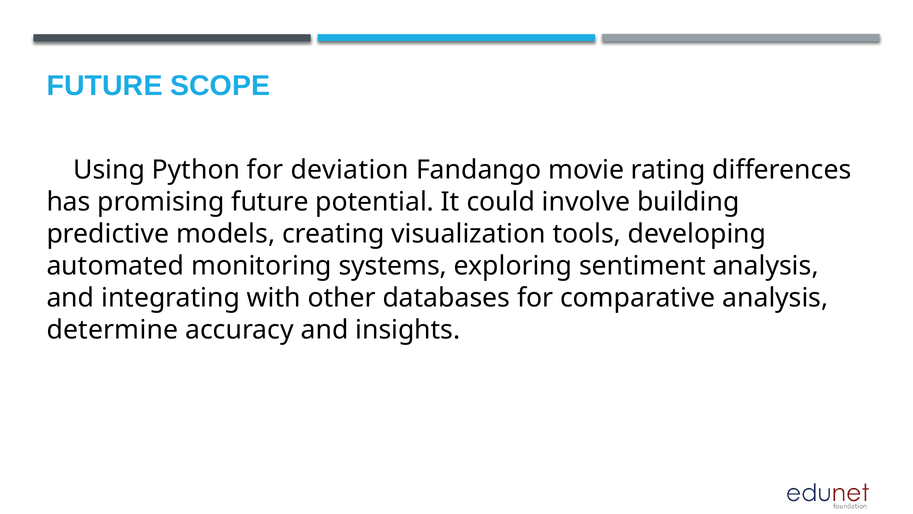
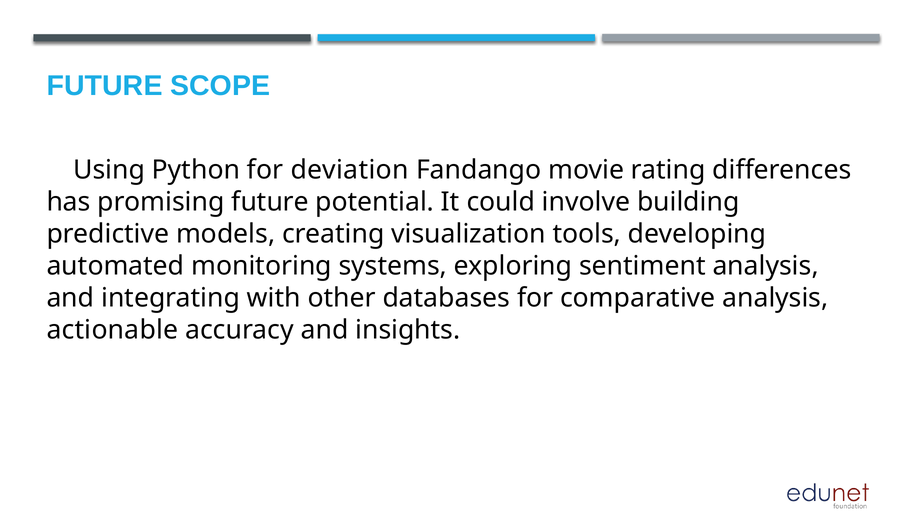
determine: determine -> actionable
